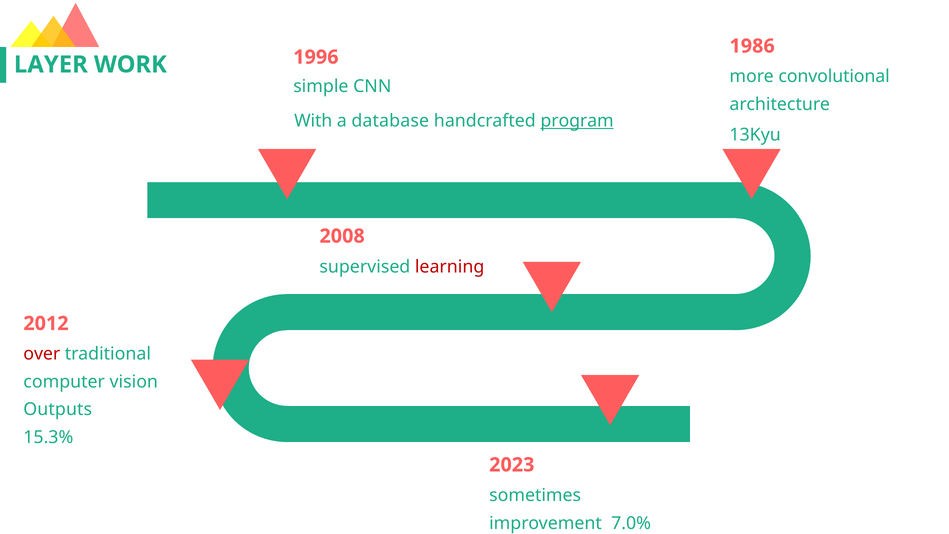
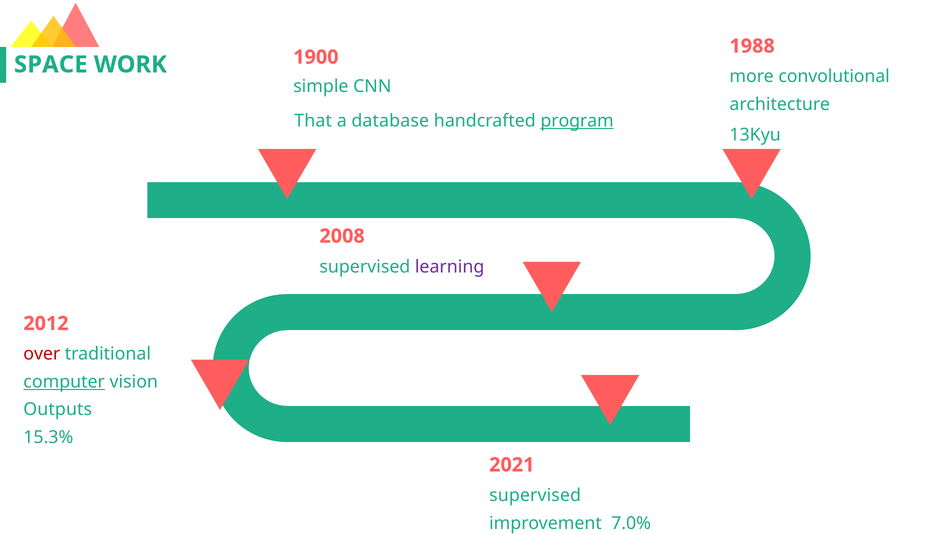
1986: 1986 -> 1988
1996: 1996 -> 1900
LAYER: LAYER -> SPACE
With: With -> That
learning colour: red -> purple
computer underline: none -> present
2023: 2023 -> 2021
sometimes at (535, 495): sometimes -> supervised
